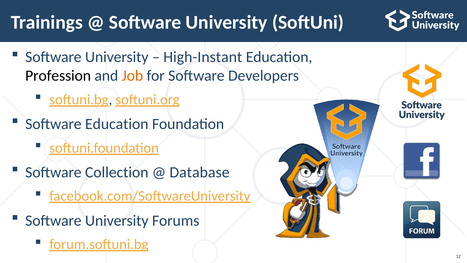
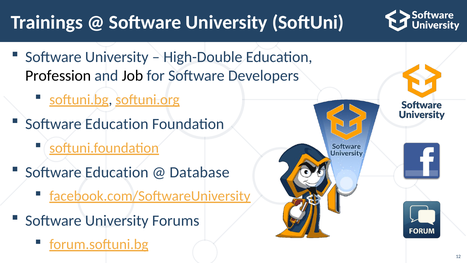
High-Instant: High-Instant -> High-Double
Job colour: orange -> black
Collection at (117, 172): Collection -> Education
